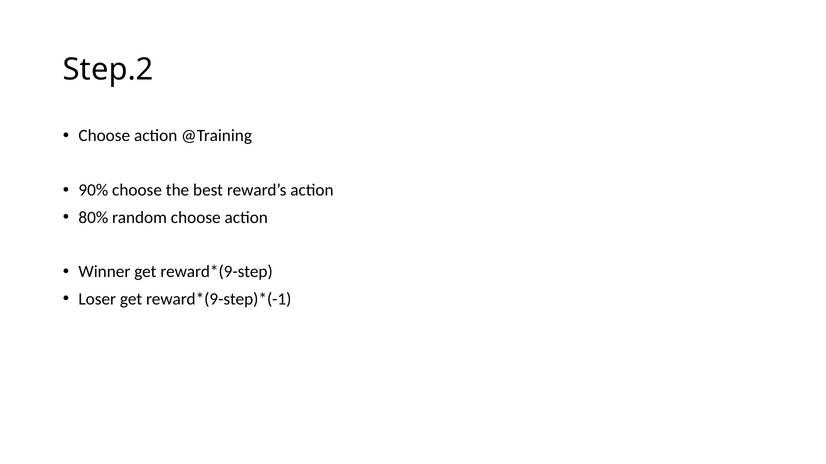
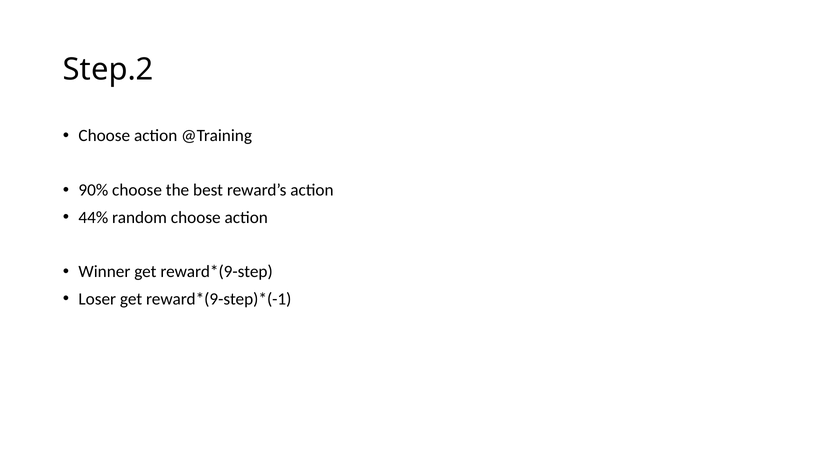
80%: 80% -> 44%
